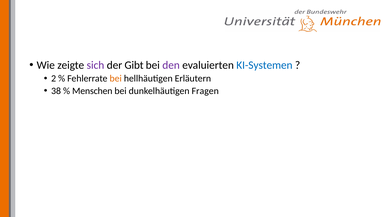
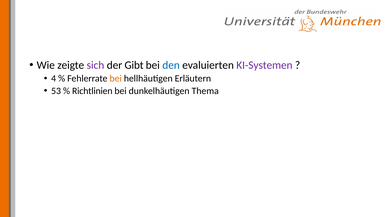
den colour: purple -> blue
KI-Systemen colour: blue -> purple
2: 2 -> 4
38: 38 -> 53
Menschen: Menschen -> Richtlinien
Fragen: Fragen -> Thema
